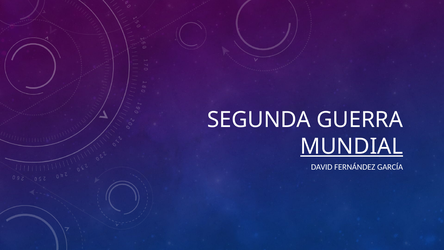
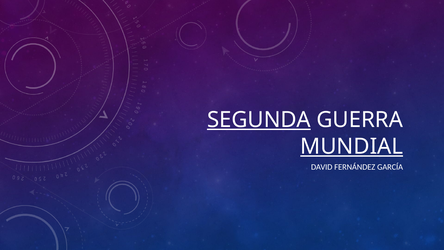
SEGUNDA underline: none -> present
